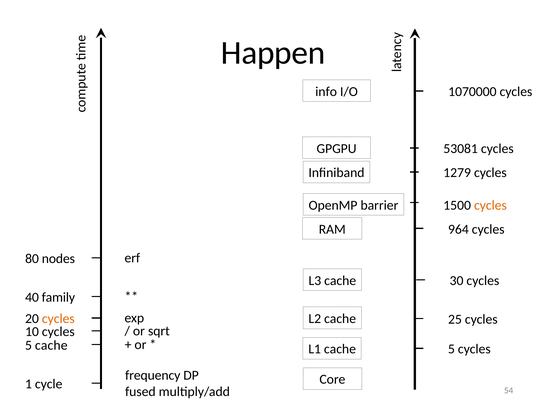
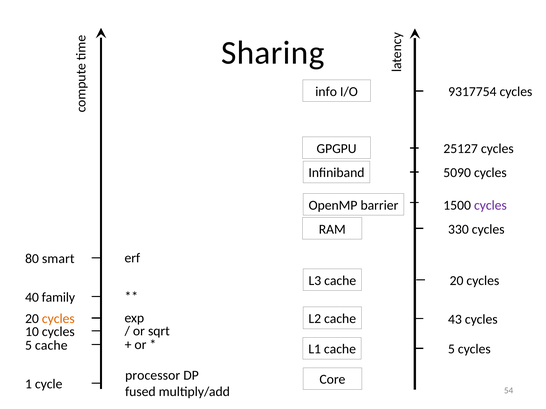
Happen: Happen -> Sharing
1070000: 1070000 -> 9317754
53081: 53081 -> 25127
1279: 1279 -> 5090
cycles at (490, 206) colour: orange -> purple
964: 964 -> 330
nodes: nodes -> smart
cache 30: 30 -> 20
25: 25 -> 43
frequency: frequency -> processor
